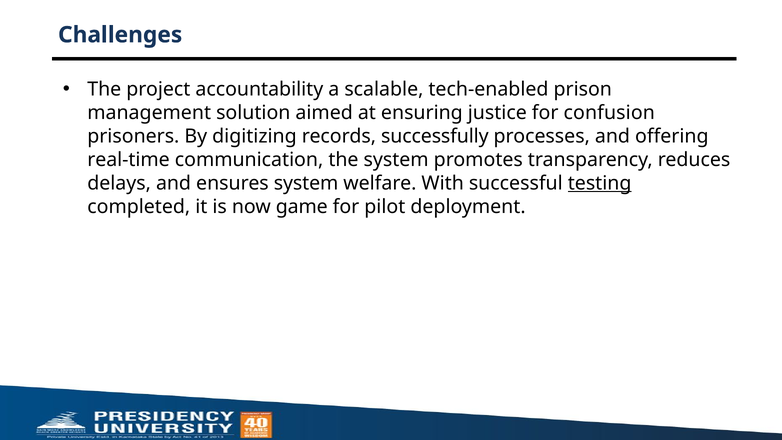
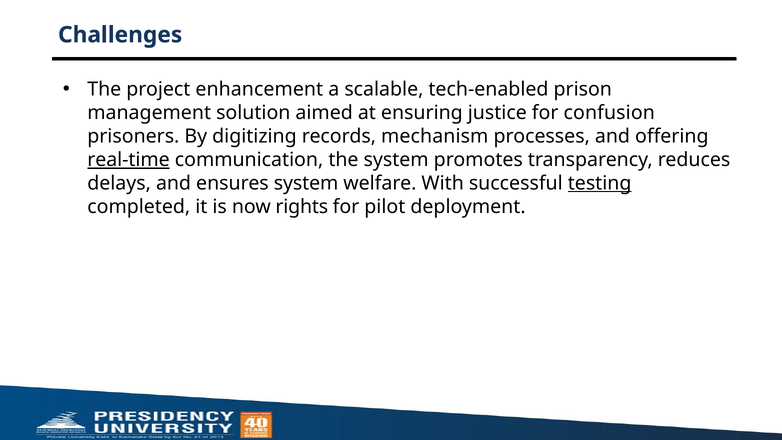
accountability: accountability -> enhancement
successfully: successfully -> mechanism
real-time underline: none -> present
game: game -> rights
